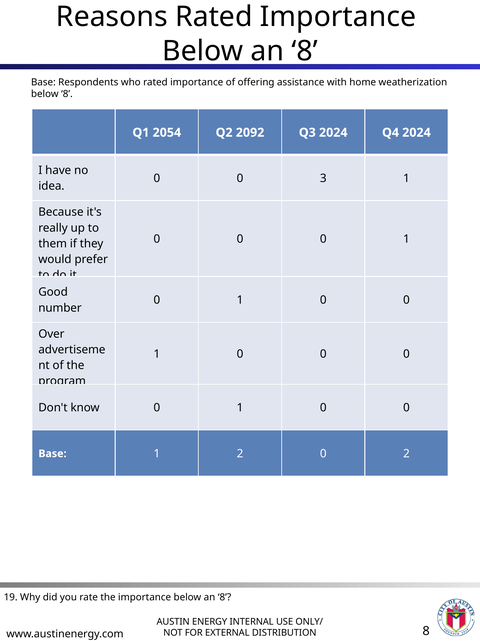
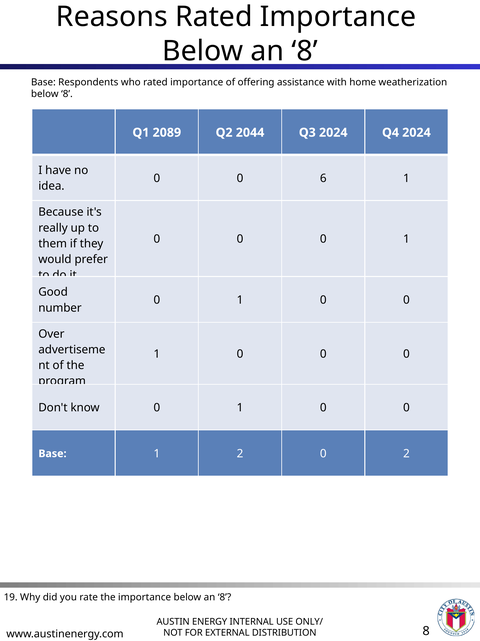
2054: 2054 -> 2089
2092: 2092 -> 2044
3: 3 -> 6
